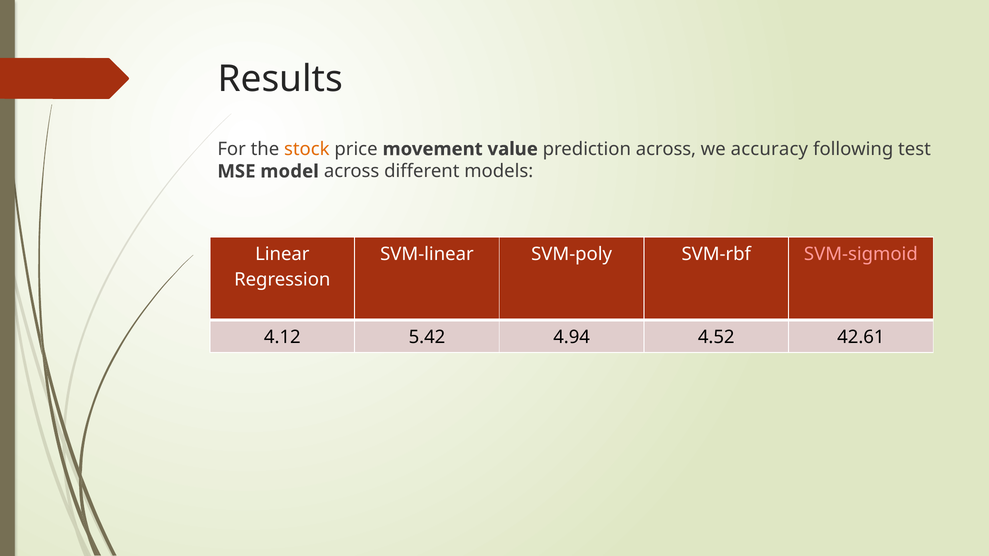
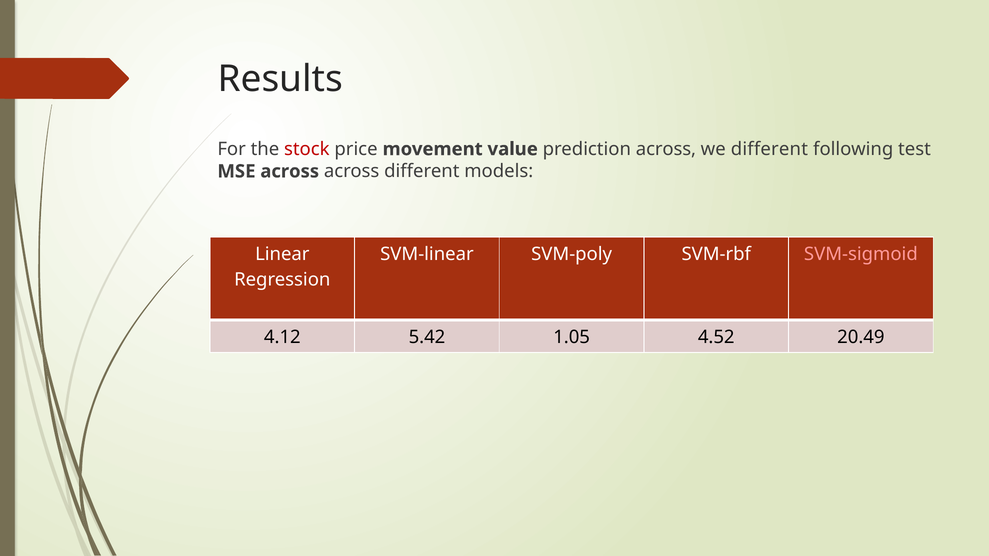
stock colour: orange -> red
we accuracy: accuracy -> different
MSE model: model -> across
4.94: 4.94 -> 1.05
42.61: 42.61 -> 20.49
